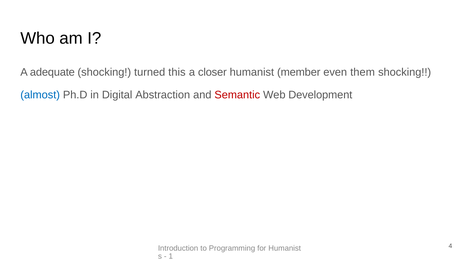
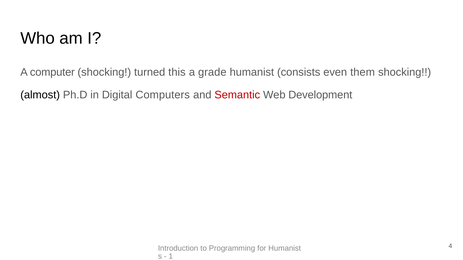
adequate: adequate -> computer
closer: closer -> grade
member: member -> consists
almost colour: blue -> black
Abstraction: Abstraction -> Computers
